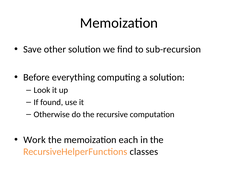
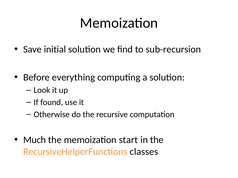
other: other -> initial
Work: Work -> Much
each: each -> start
